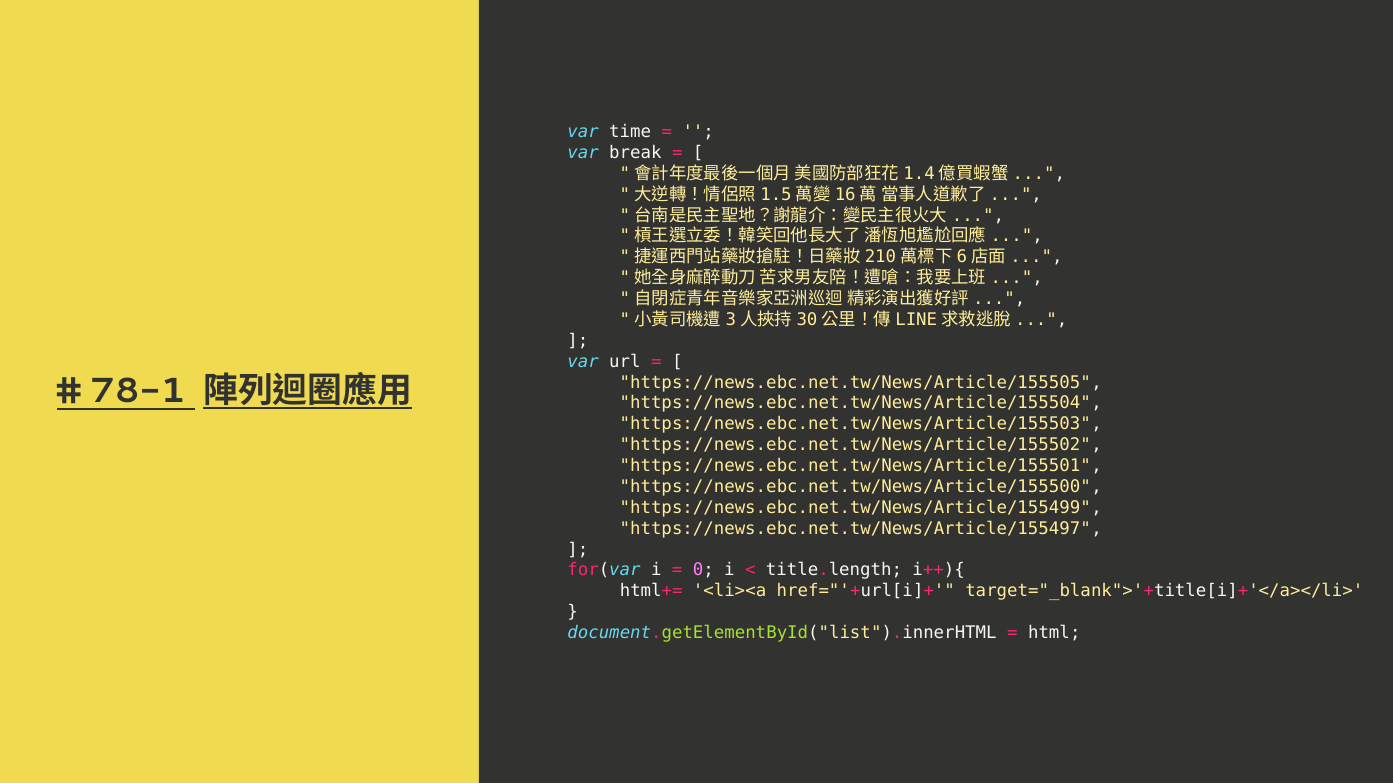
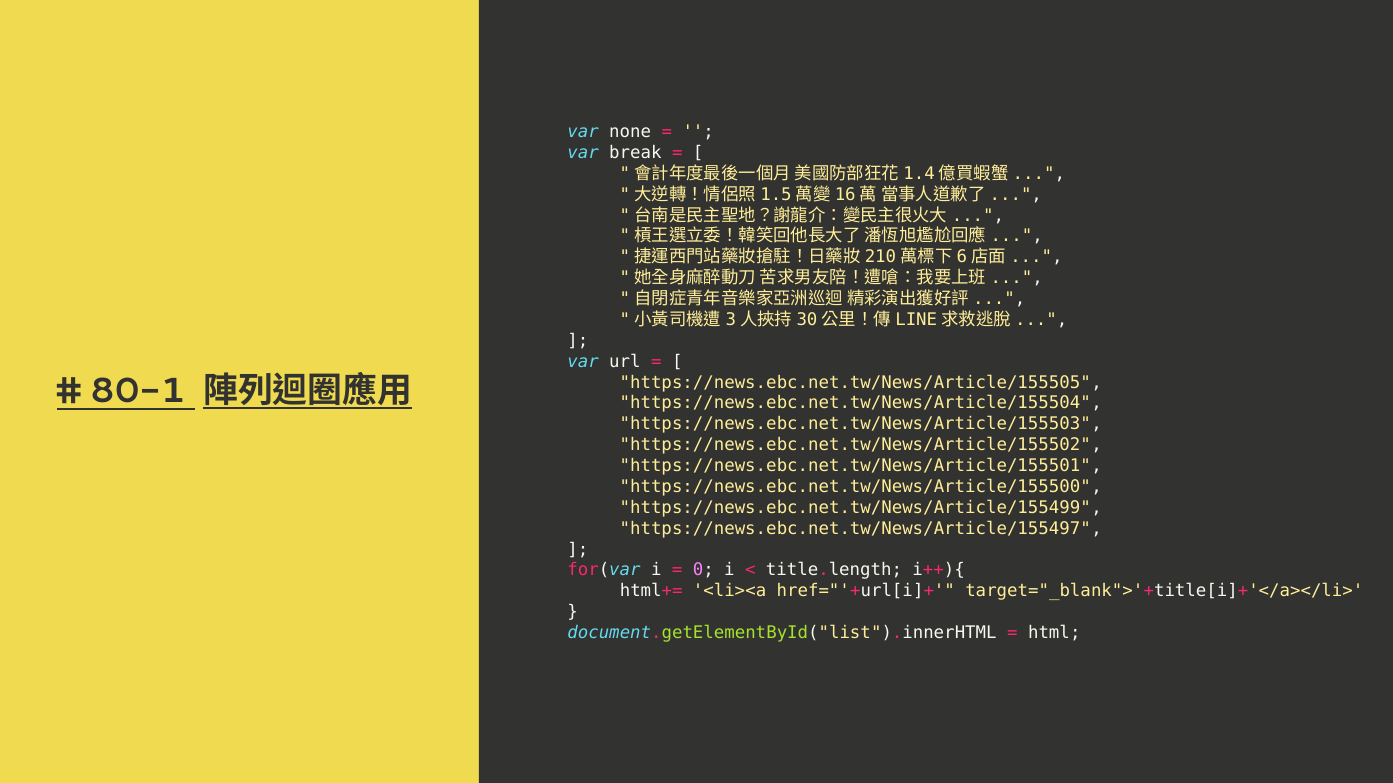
time: time -> none
78-1: 78-1 -> 80-1
